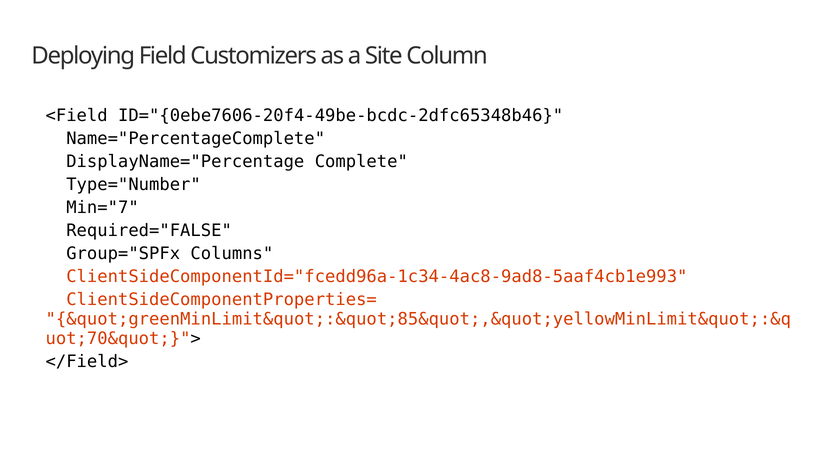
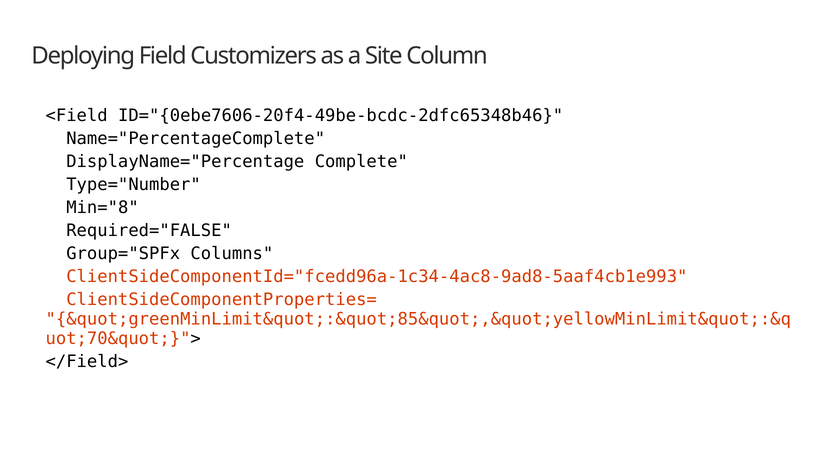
Min="7: Min="7 -> Min="8
